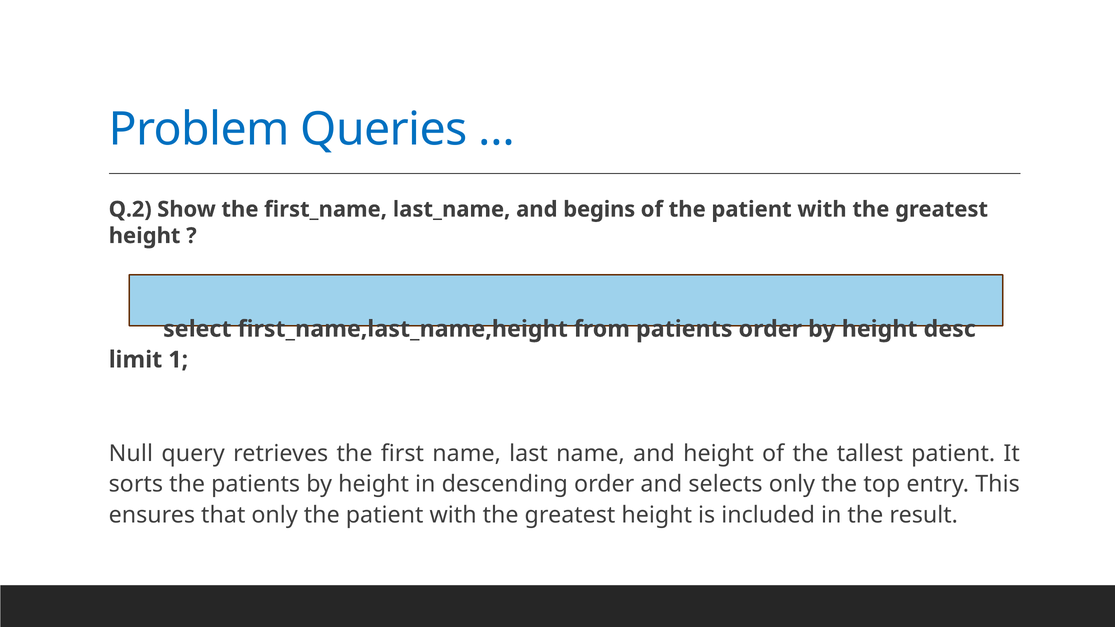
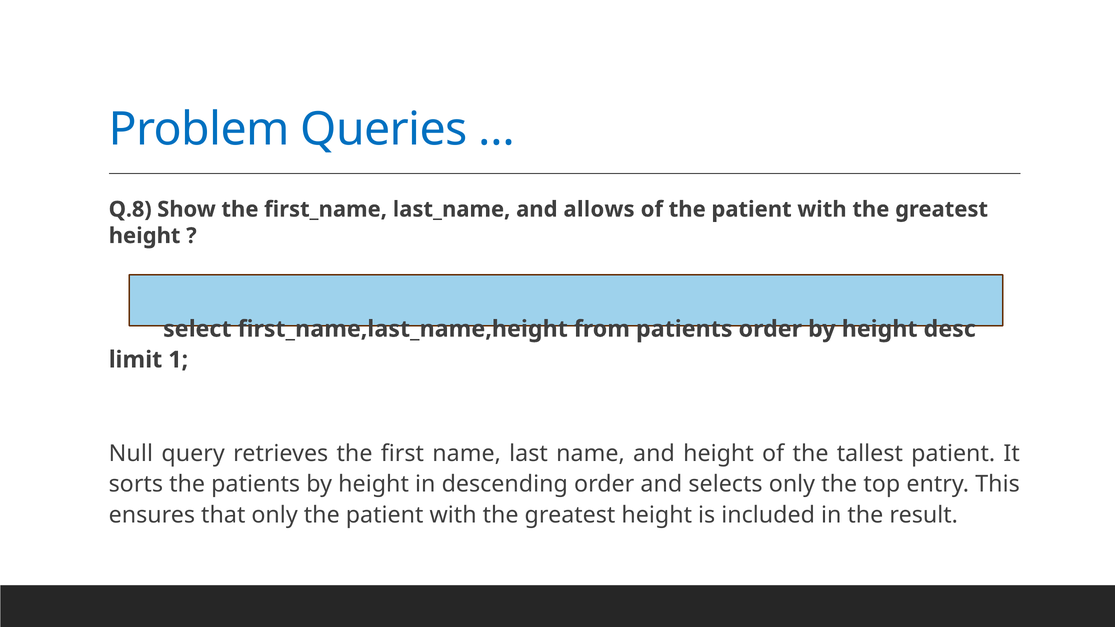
Q.2: Q.2 -> Q.8
begins: begins -> allows
